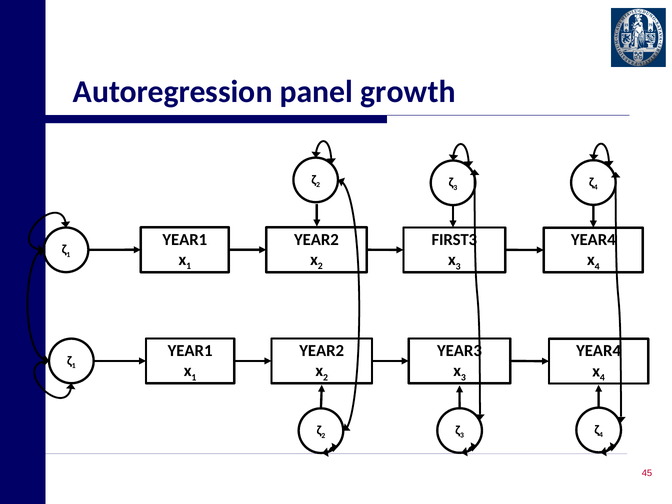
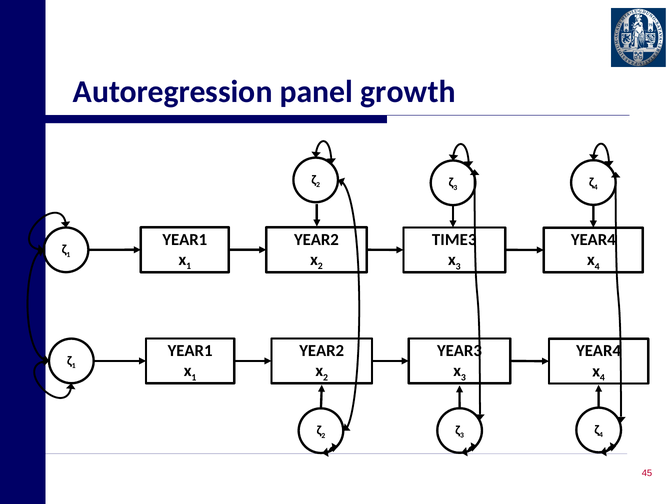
FIRST3: FIRST3 -> TIME3
